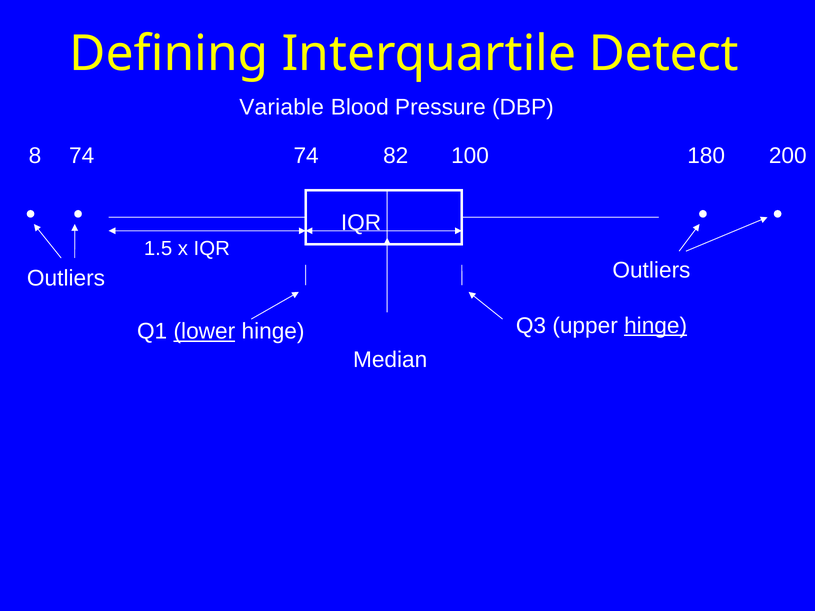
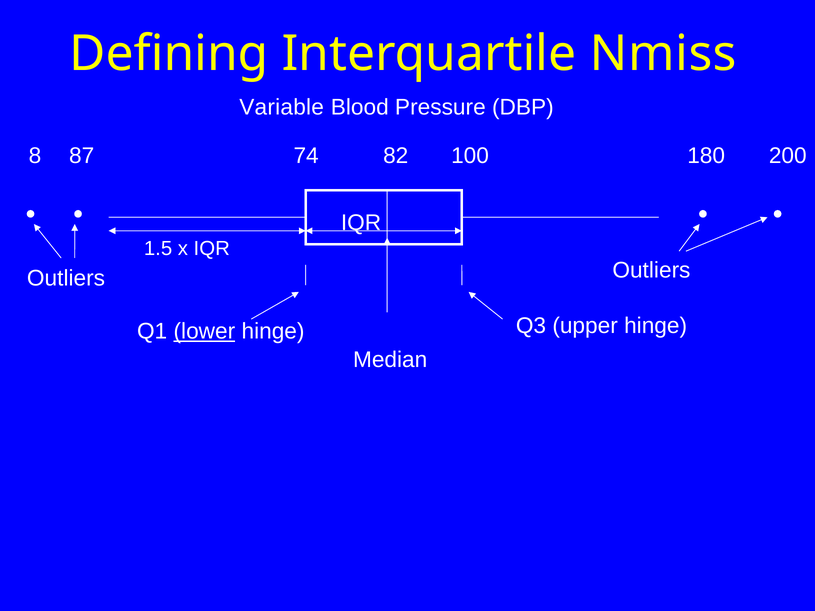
Detect: Detect -> Nmiss
8 74: 74 -> 87
hinge at (656, 326) underline: present -> none
